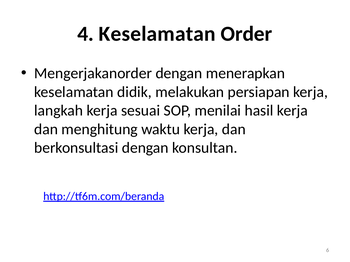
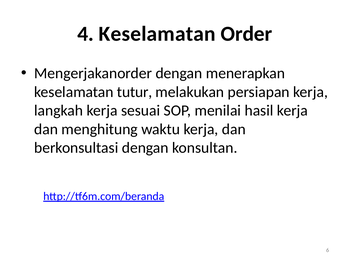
didik: didik -> tutur
